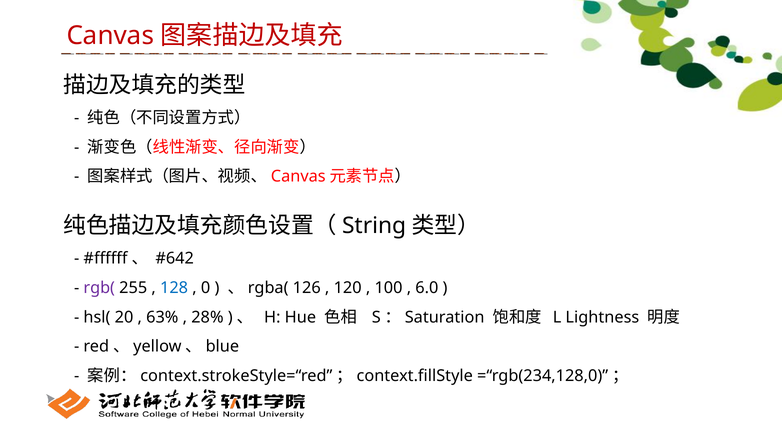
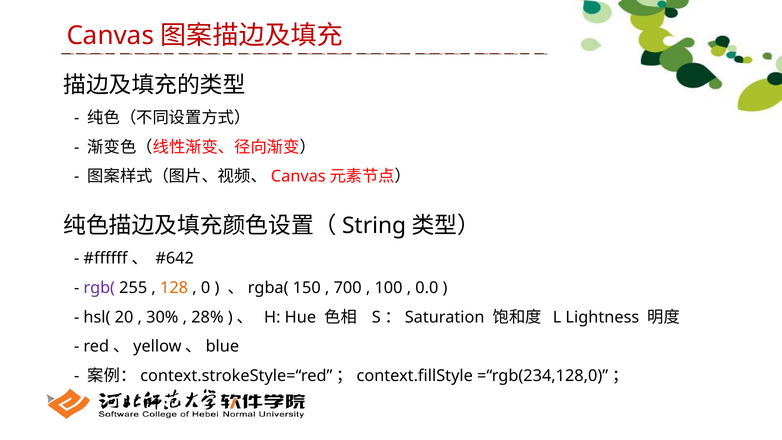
128 colour: blue -> orange
126: 126 -> 150
120: 120 -> 700
6.0: 6.0 -> 0.0
63%: 63% -> 30%
